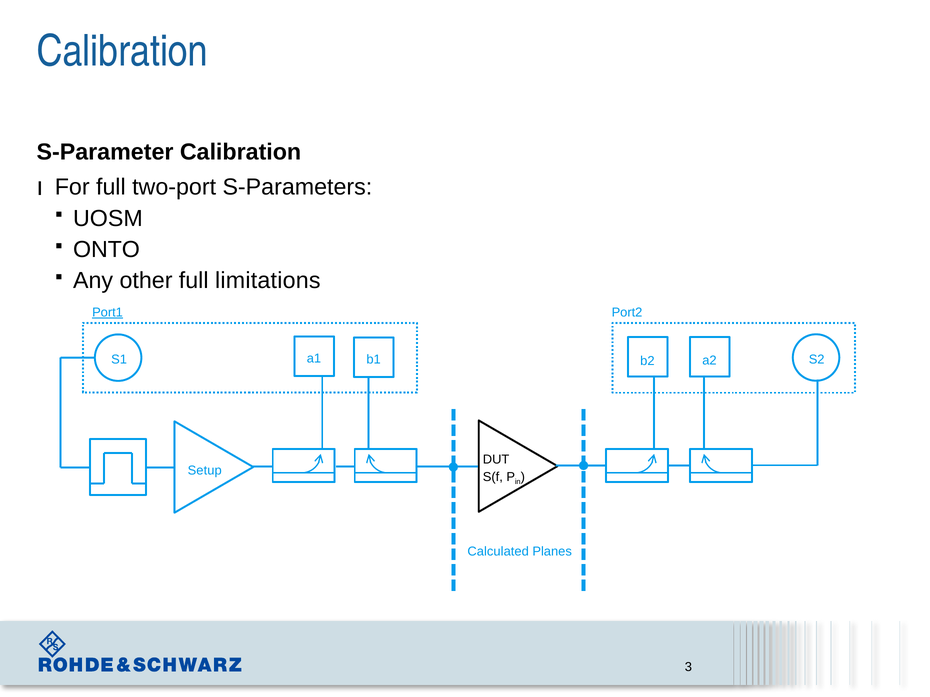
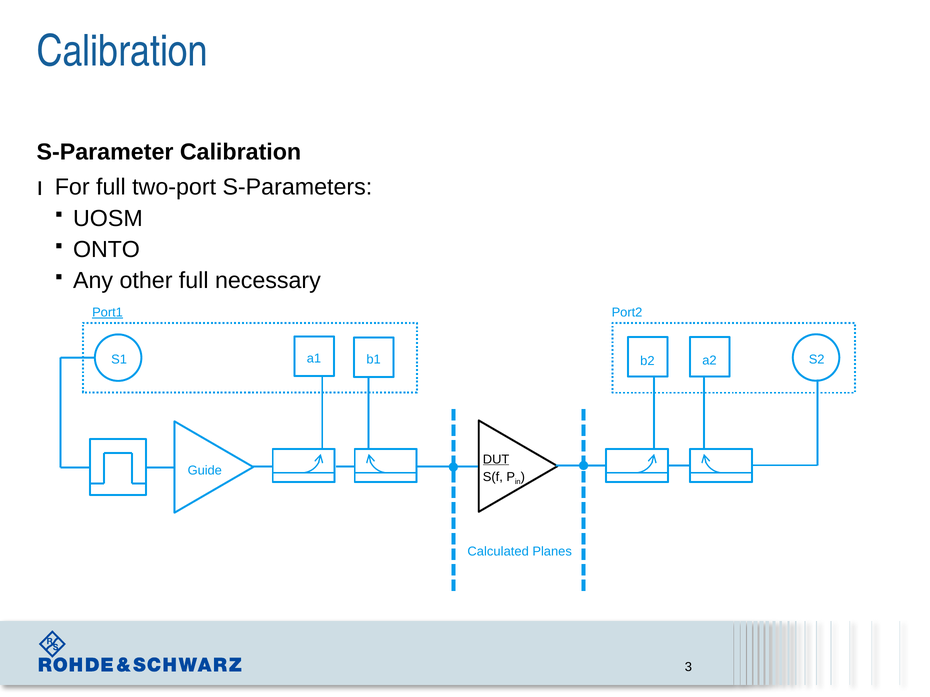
limitations: limitations -> necessary
DUT underline: none -> present
Setup: Setup -> Guide
